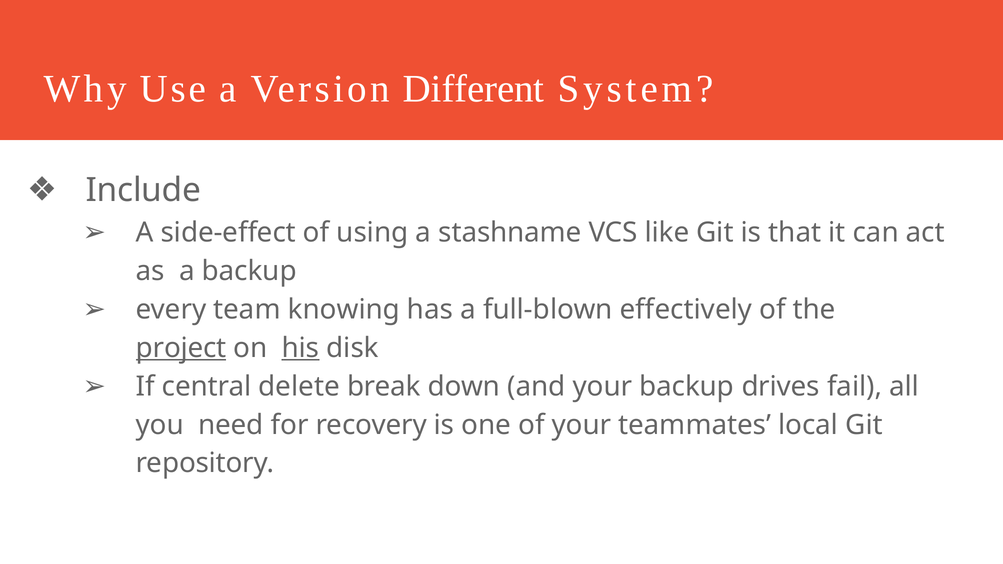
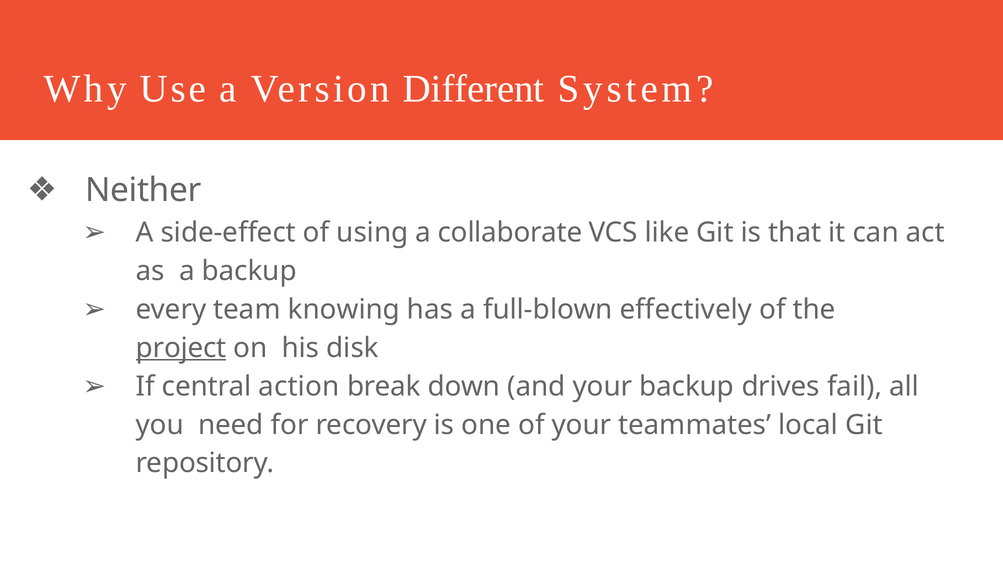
Include: Include -> Neither
stashname: stashname -> collaborate
his underline: present -> none
delete: delete -> action
